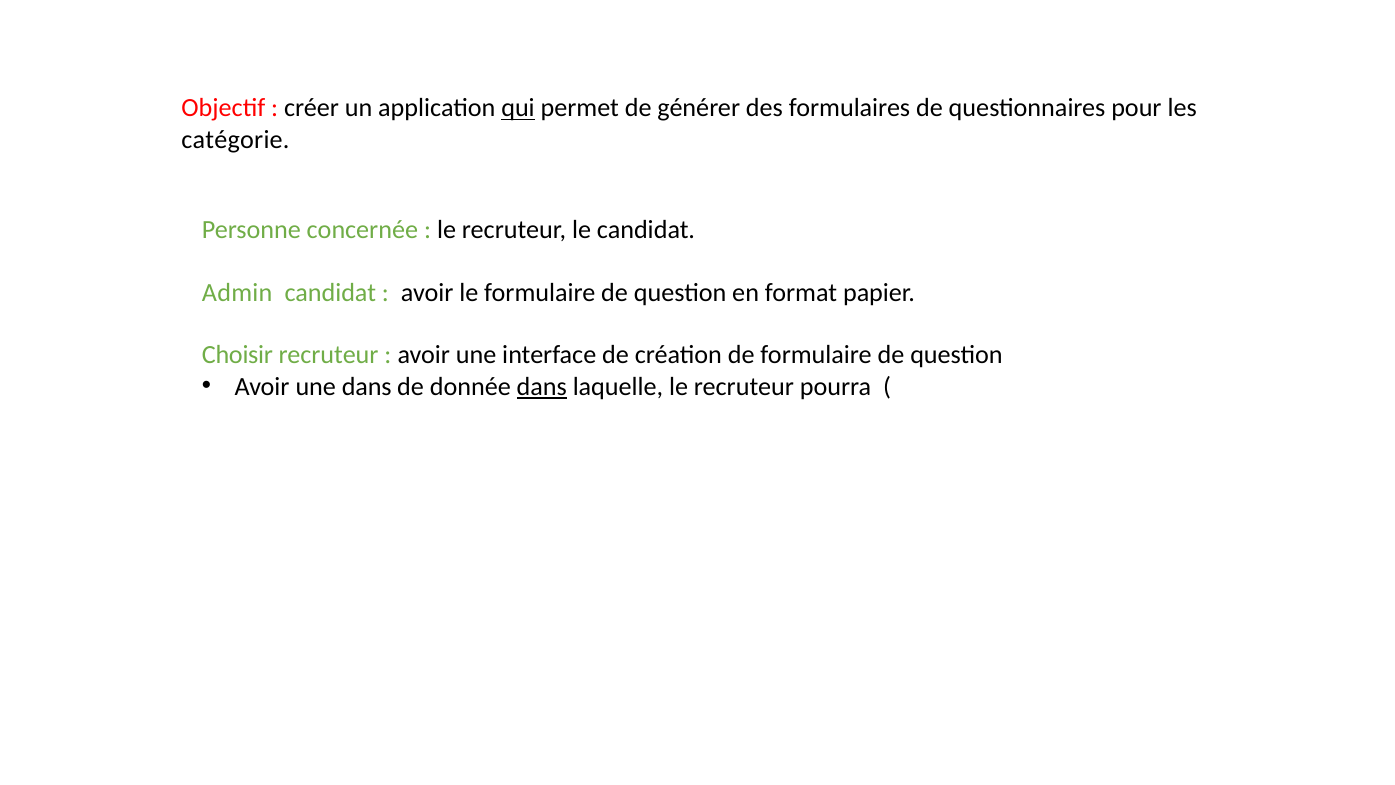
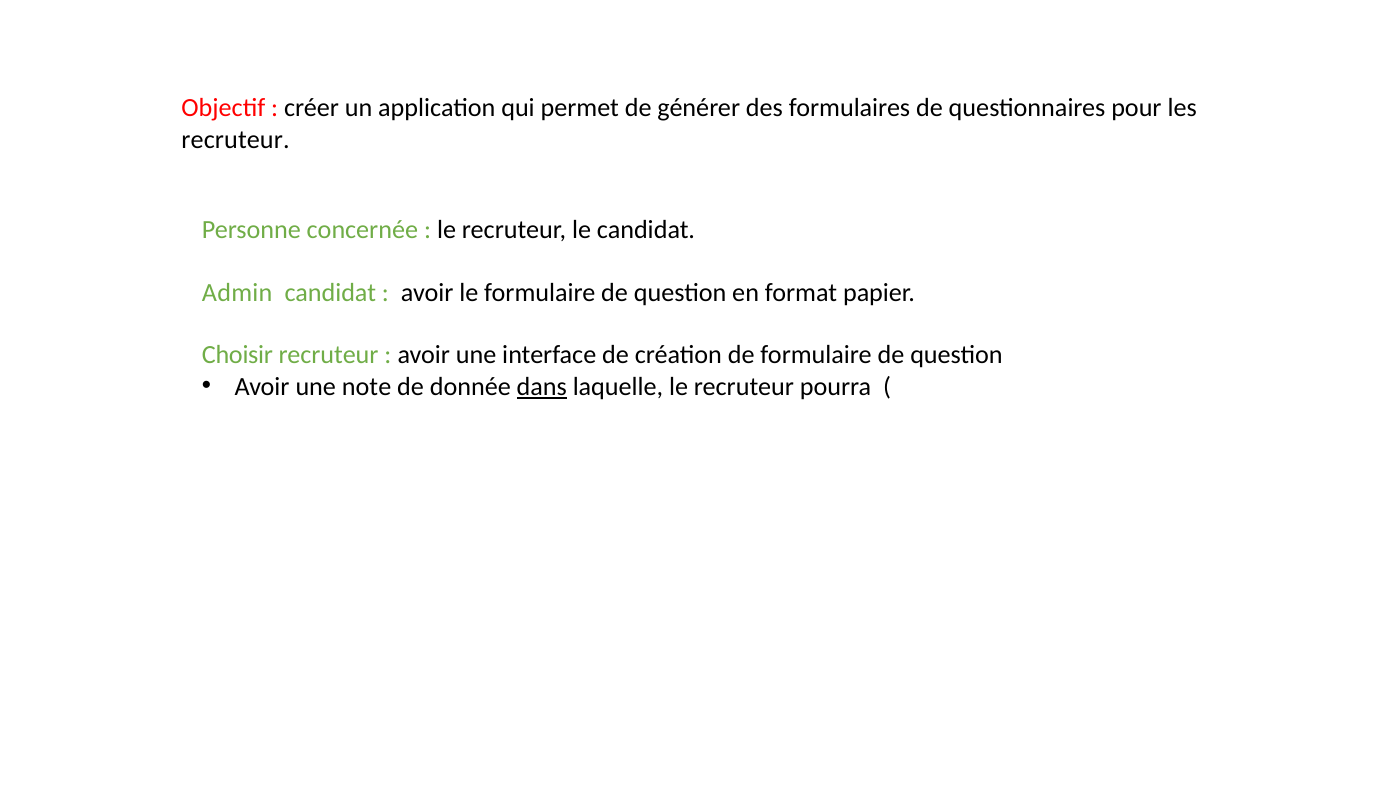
qui underline: present -> none
catégorie at (235, 139): catégorie -> recruteur
une dans: dans -> note
